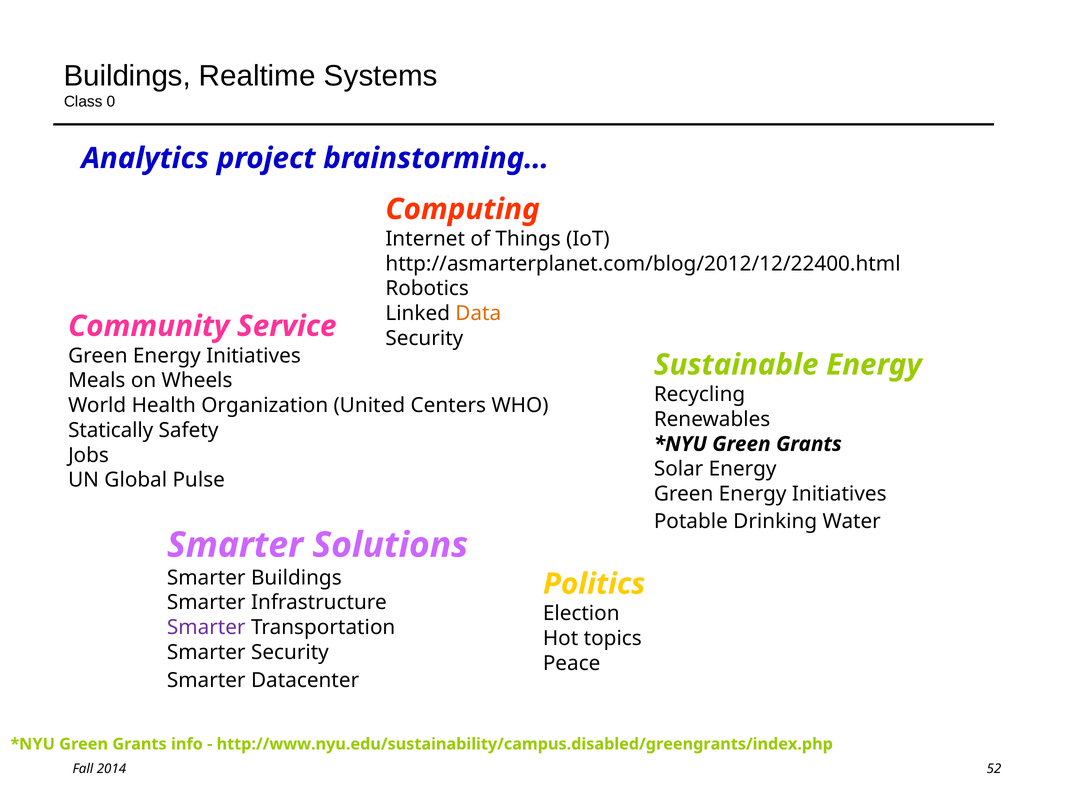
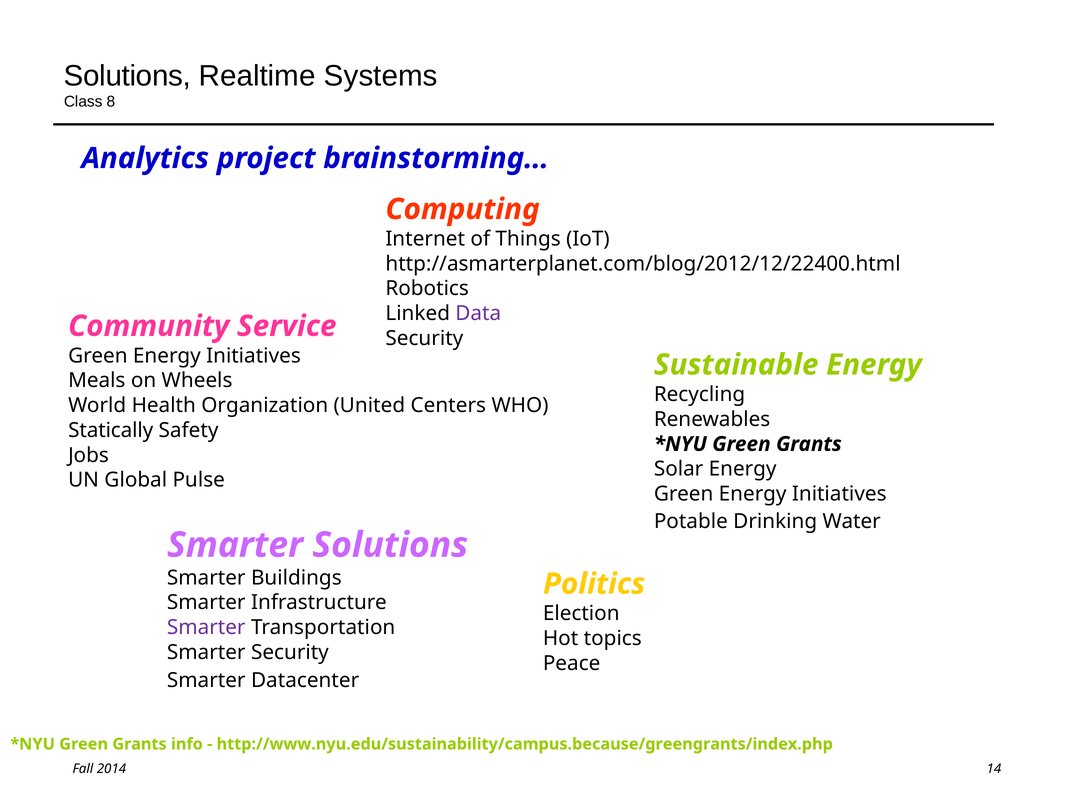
Buildings at (127, 76): Buildings -> Solutions
0: 0 -> 8
Data colour: orange -> purple
http://www.nyu.edu/sustainability/campus.disabled/greengrants/index.php: http://www.nyu.edu/sustainability/campus.disabled/greengrants/index.php -> http://www.nyu.edu/sustainability/campus.because/greengrants/index.php
52: 52 -> 14
